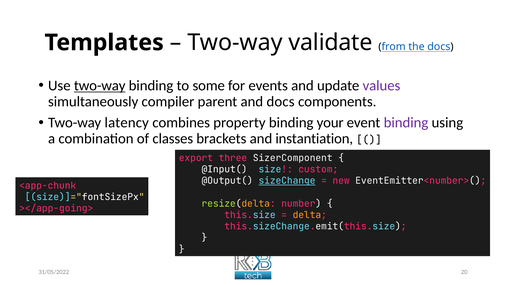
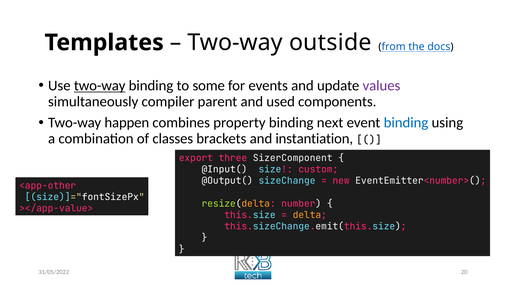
validate: validate -> outside
and docs: docs -> used
latency: latency -> happen
your: your -> next
binding at (406, 123) colour: purple -> blue
sizeChange underline: present -> none
<app-chunk: <app-chunk -> <app-other
></app-going>: ></app-going> -> ></app-value>
